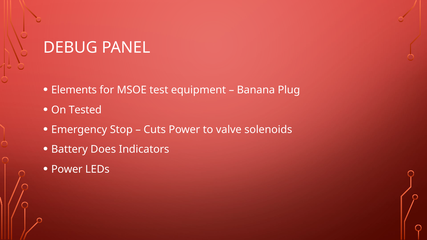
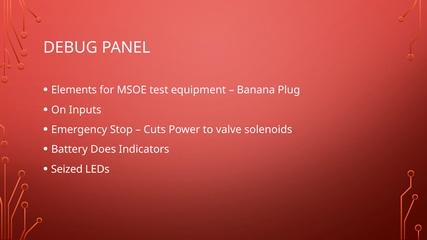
Tested: Tested -> Inputs
Power at (67, 169): Power -> Seized
